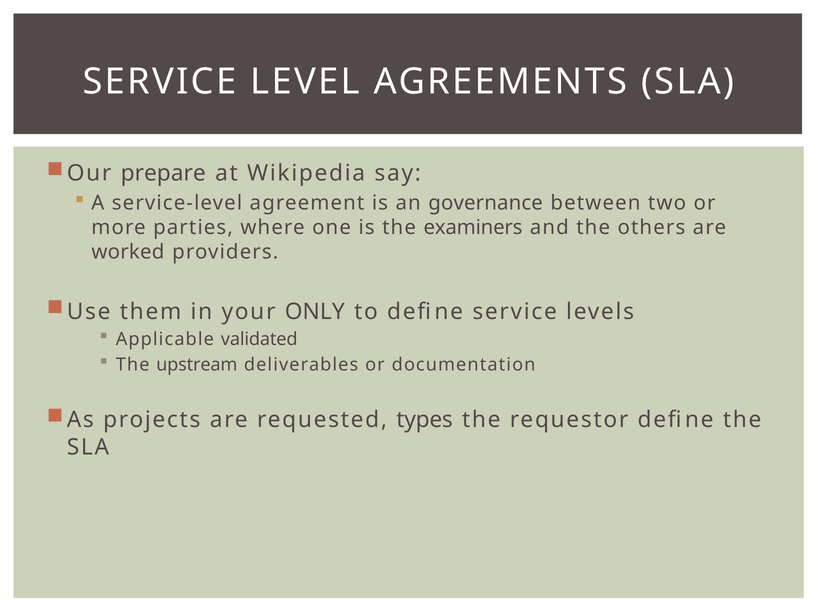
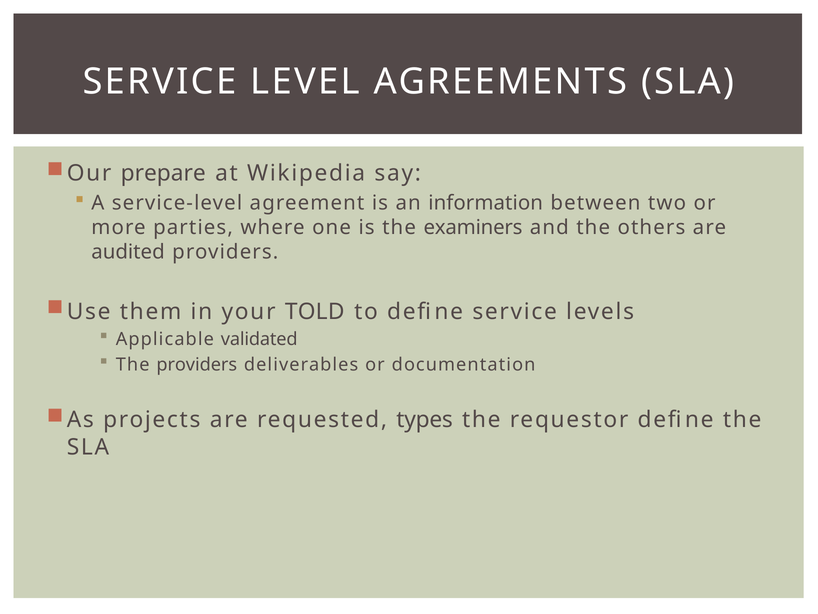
governance: governance -> information
worked: worked -> audited
ONLY: ONLY -> TOLD
The upstream: upstream -> providers
